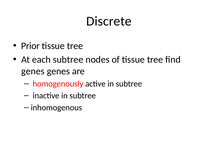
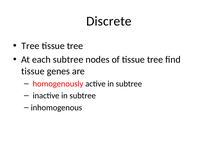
Prior at (30, 46): Prior -> Tree
genes at (33, 71): genes -> tissue
